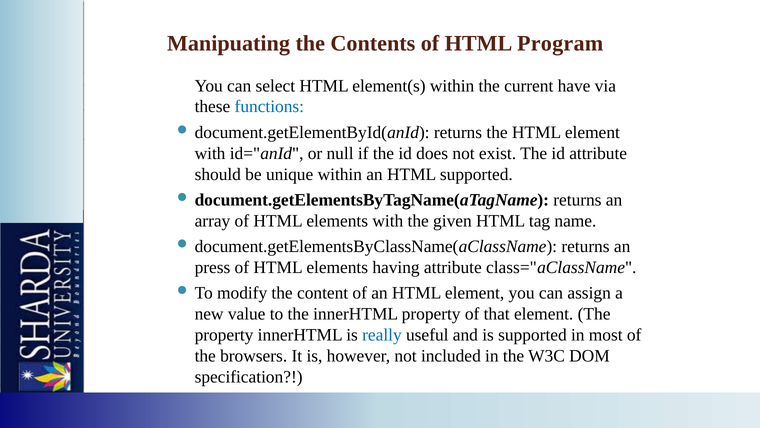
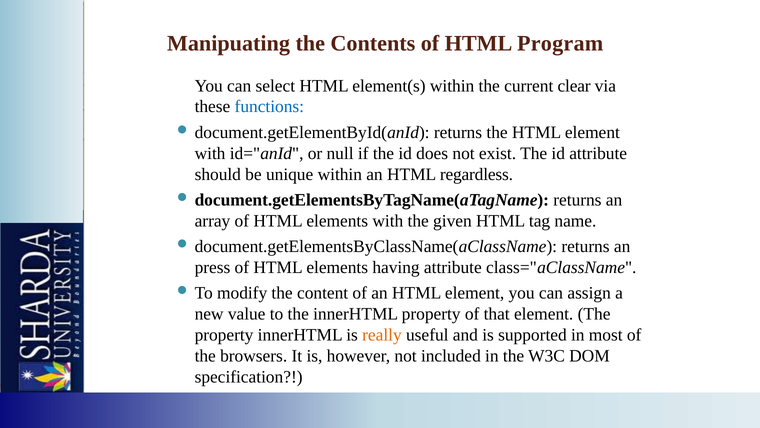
have: have -> clear
HTML supported: supported -> regardless
really colour: blue -> orange
